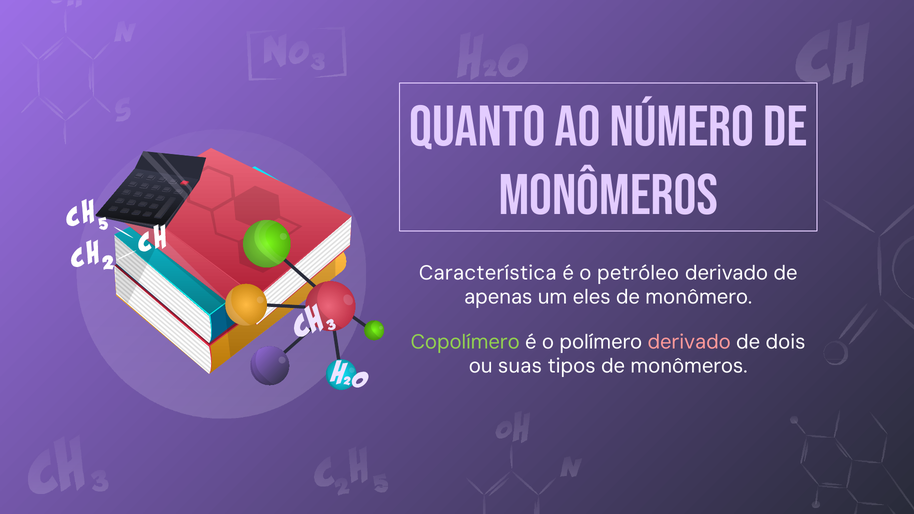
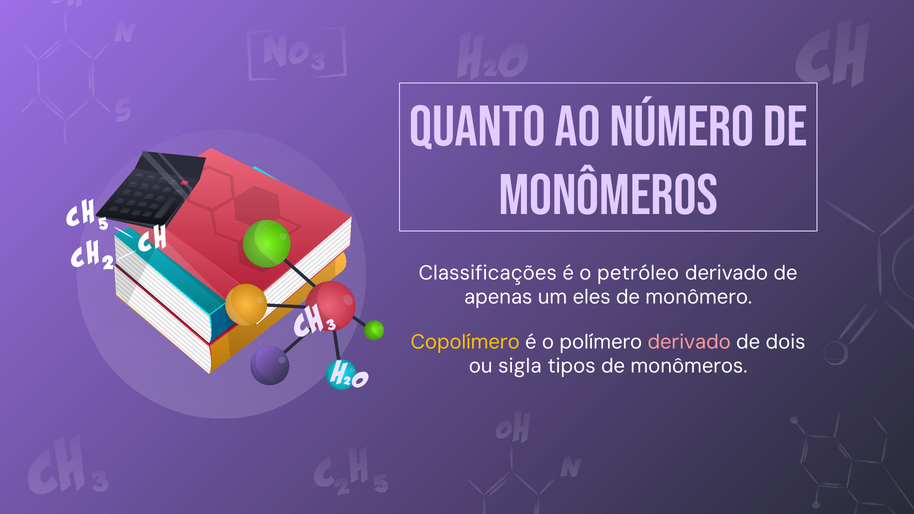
Característica: Característica -> Classificações
Copolímero colour: light green -> yellow
suas: suas -> sigla
